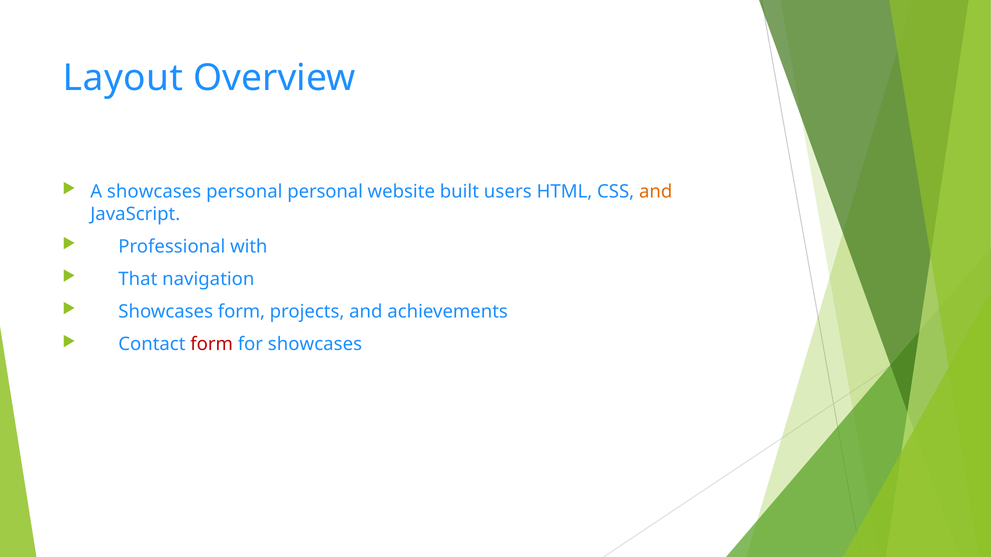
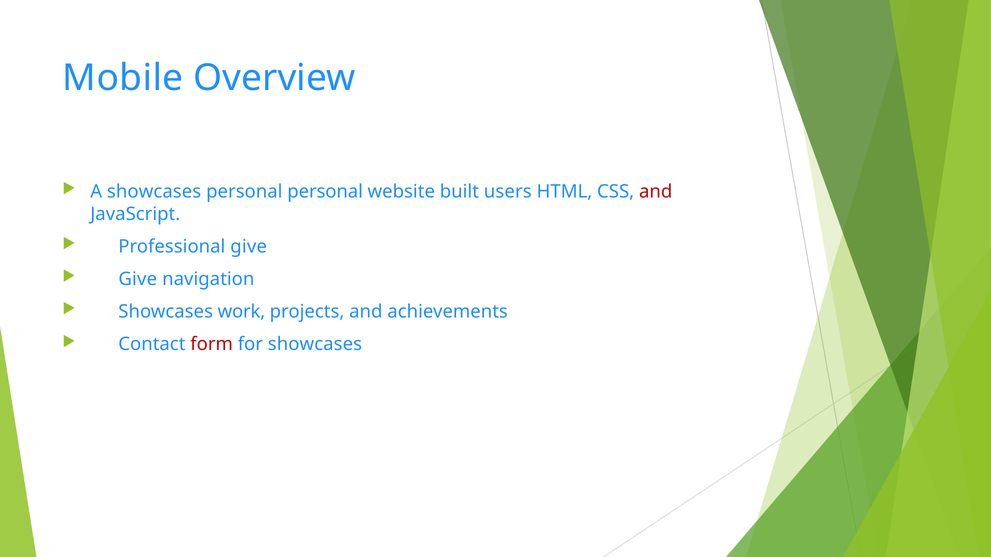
Layout: Layout -> Mobile
and at (656, 192) colour: orange -> red
Professional with: with -> give
That at (138, 279): That -> Give
Showcases form: form -> work
